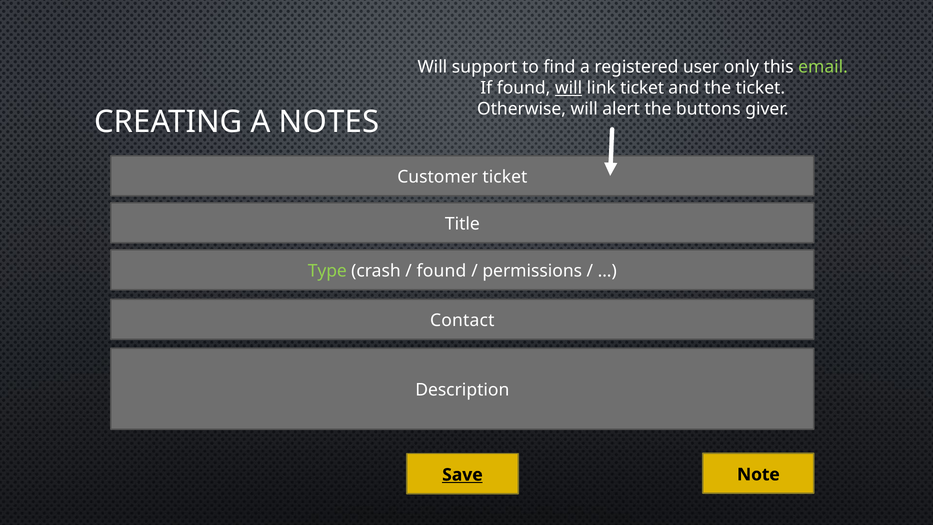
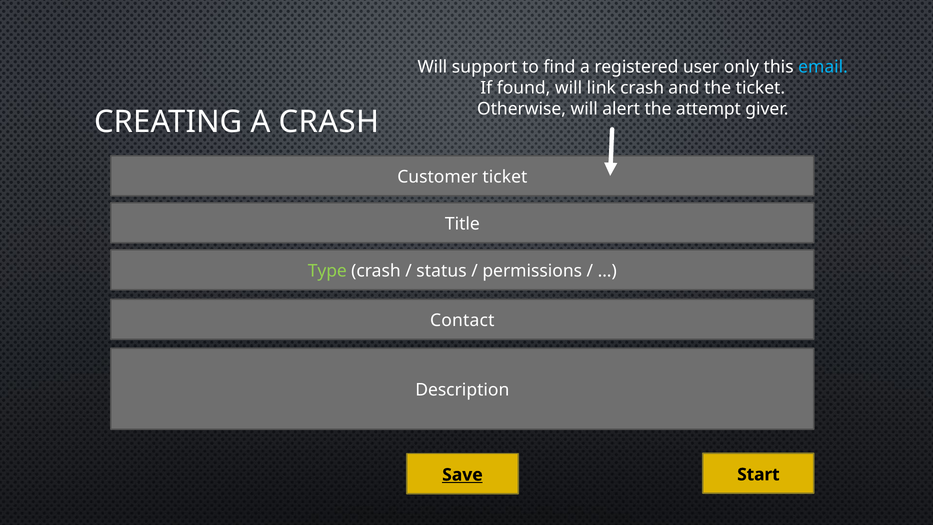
email colour: light green -> light blue
will at (569, 88) underline: present -> none
link ticket: ticket -> crash
buttons: buttons -> attempt
A NOTES: NOTES -> CRASH
found at (441, 271): found -> status
Note: Note -> Start
